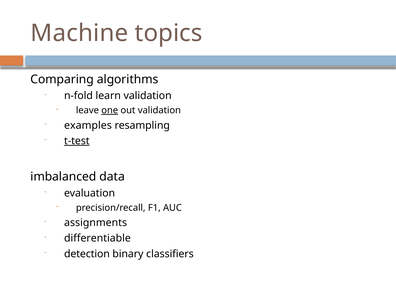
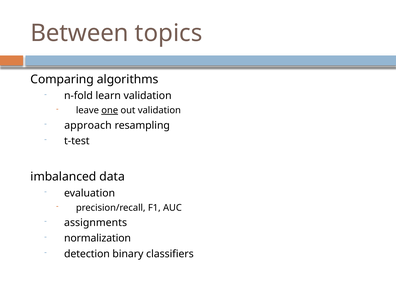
Machine: Machine -> Between
examples: examples -> approach
t-test underline: present -> none
differentiable: differentiable -> normalization
